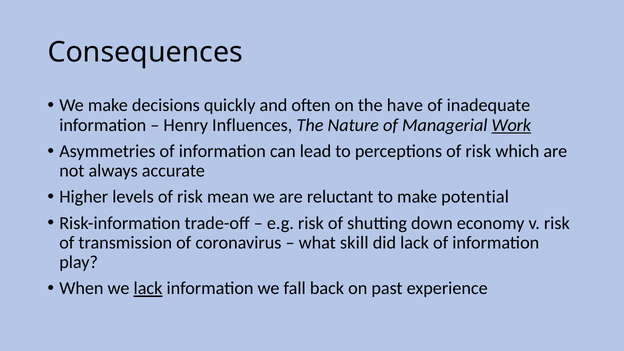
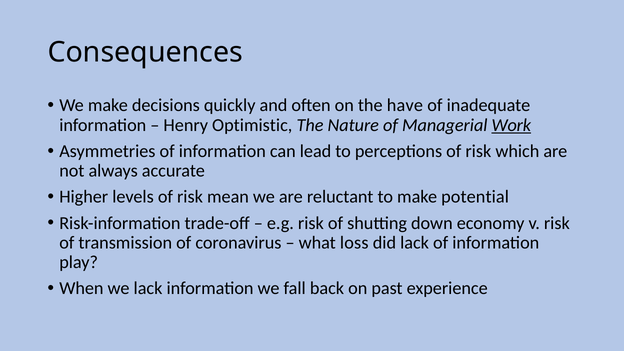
Influences: Influences -> Optimistic
skill: skill -> loss
lack at (148, 288) underline: present -> none
